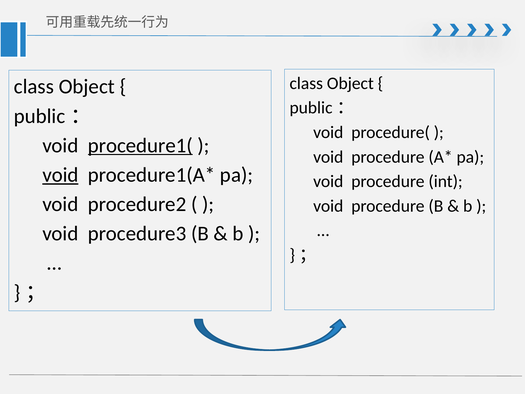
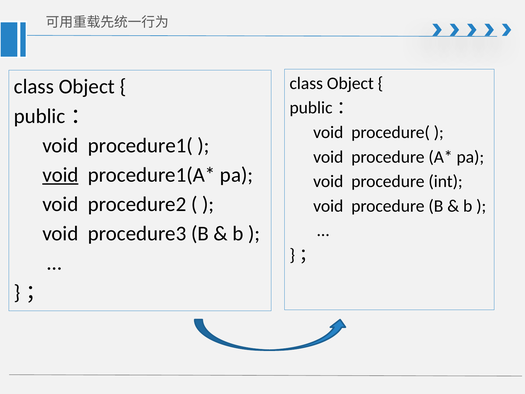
procedure1( underline: present -> none
